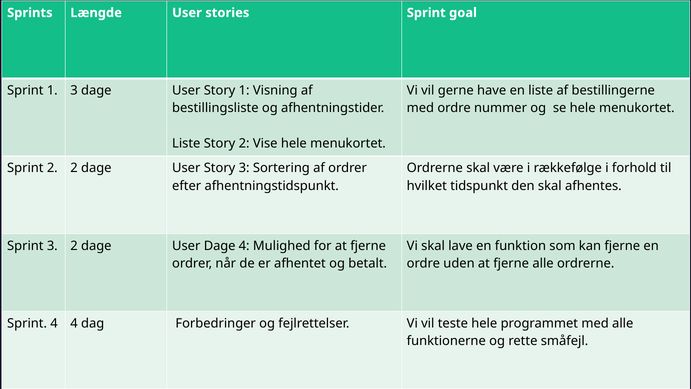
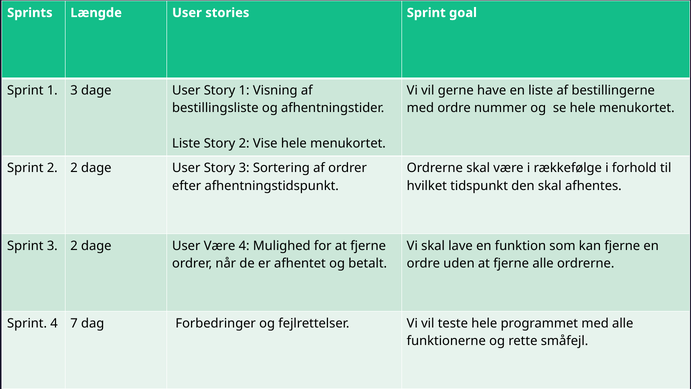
User Dage: Dage -> Være
4 4: 4 -> 7
